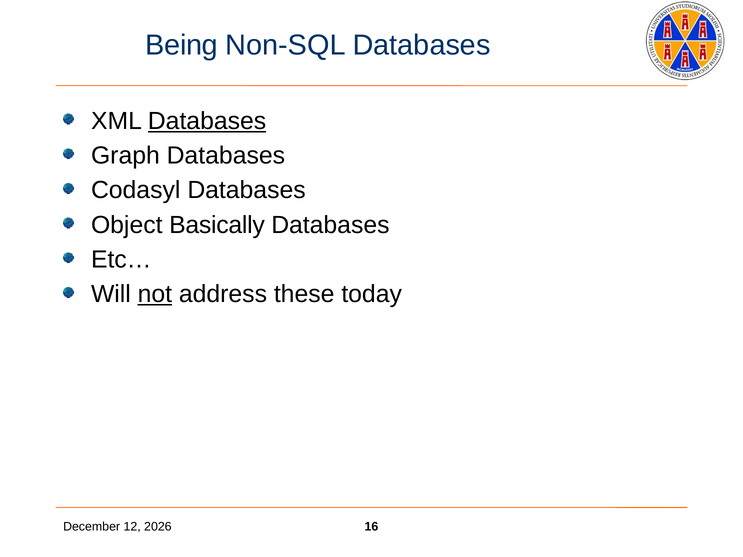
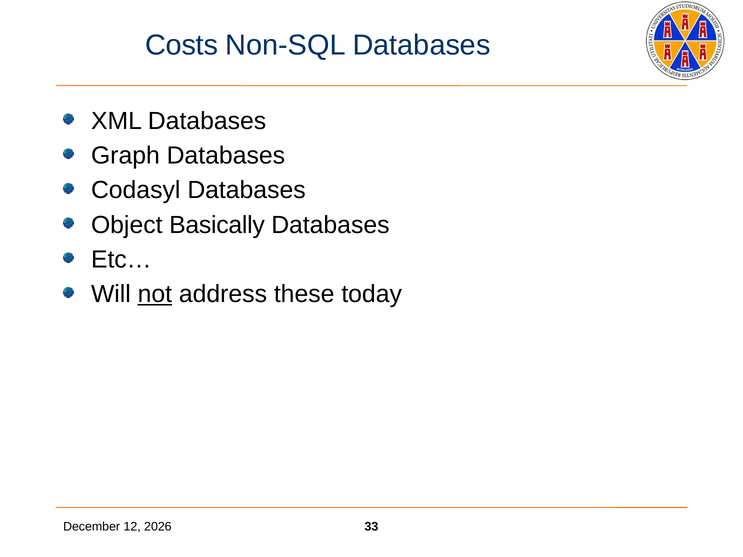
Being: Being -> Costs
Databases at (207, 121) underline: present -> none
16: 16 -> 33
